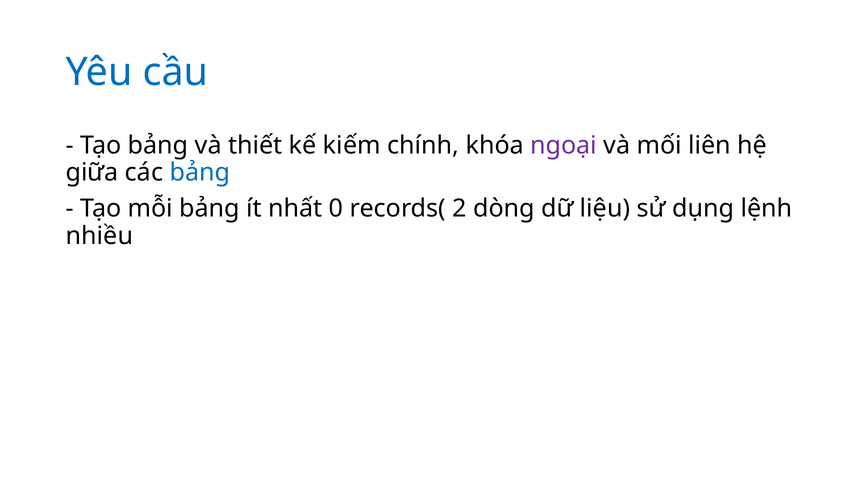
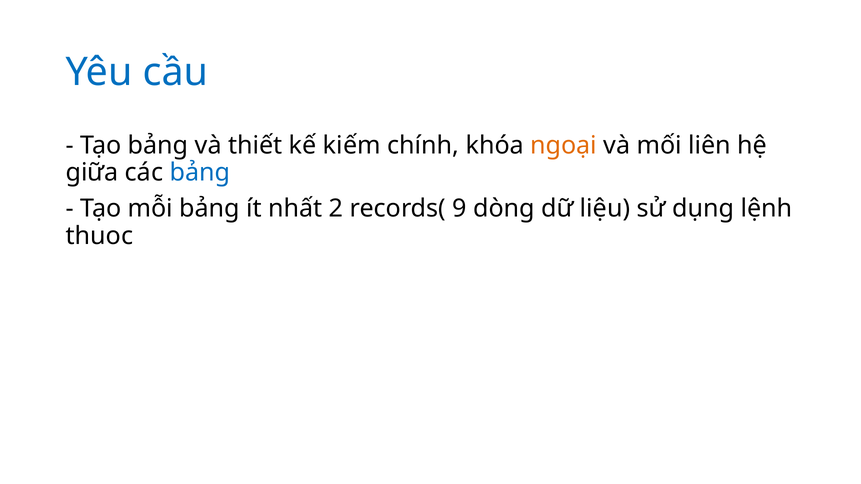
ngoại colour: purple -> orange
0: 0 -> 2
2: 2 -> 9
nhiều: nhiều -> thuoc
